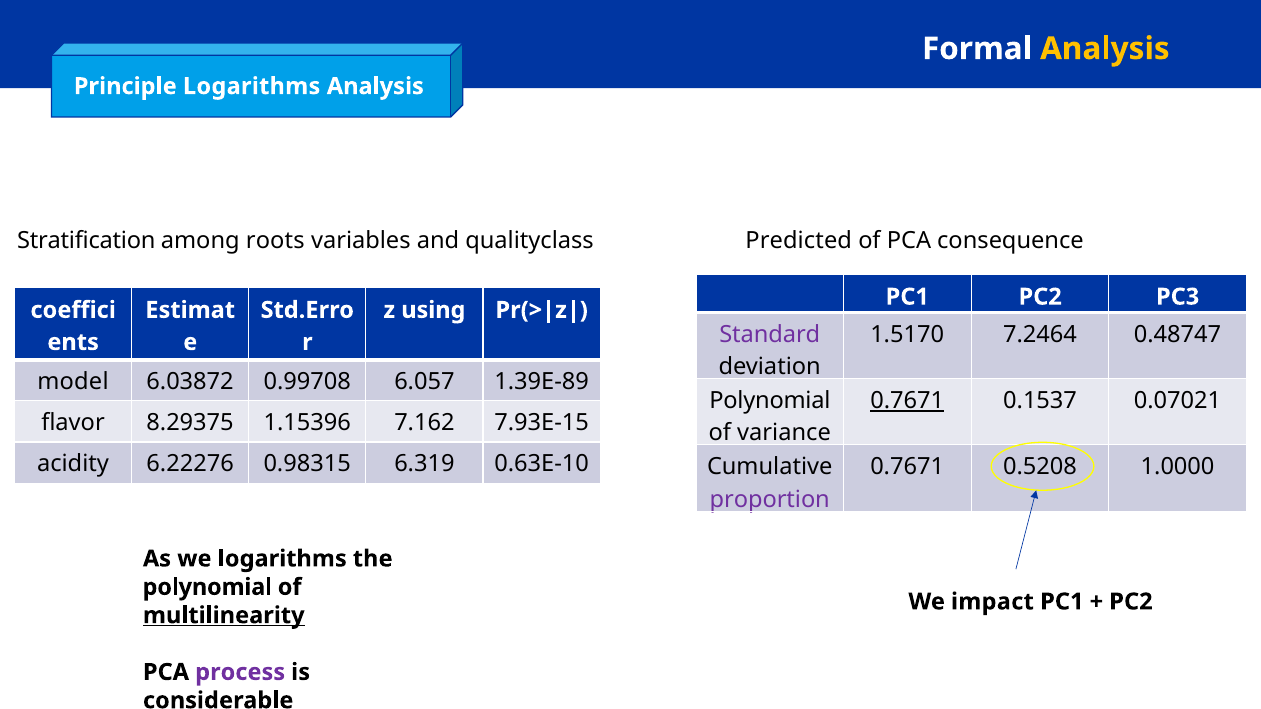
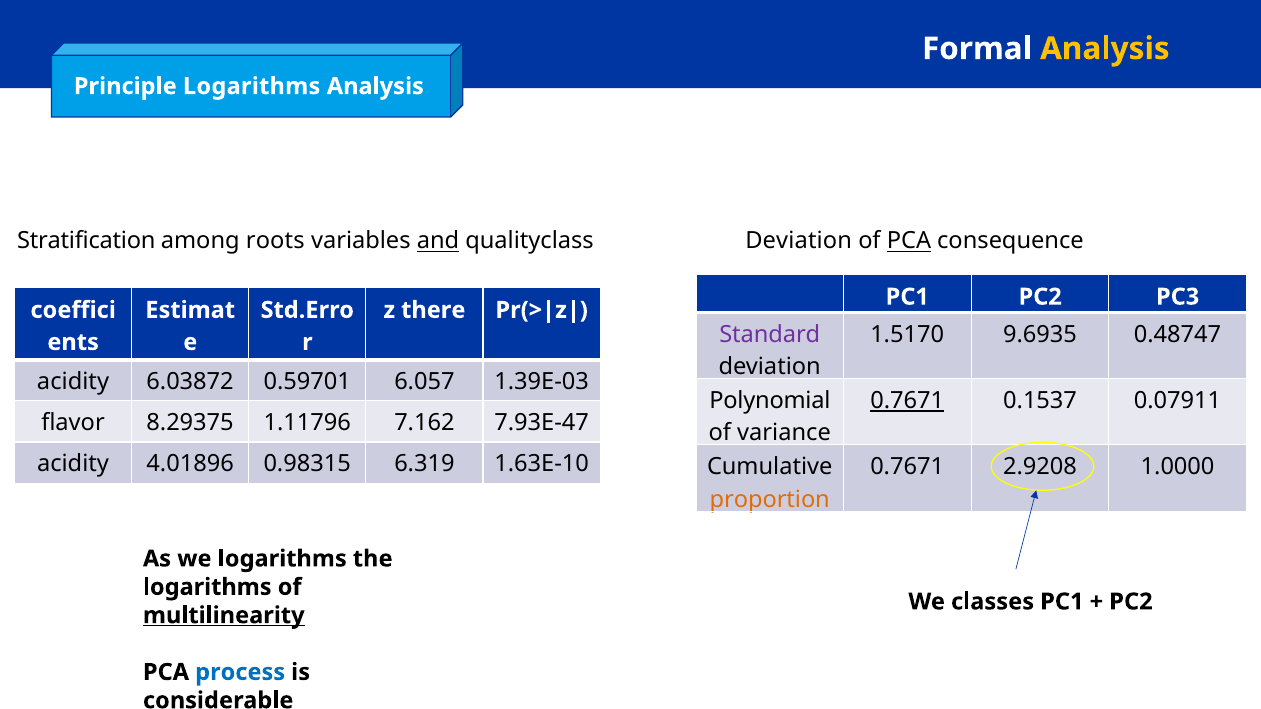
and underline: none -> present
qualityclass Predicted: Predicted -> Deviation
PCA at (909, 241) underline: none -> present
using: using -> there
7.2464: 7.2464 -> 9.6935
model at (73, 382): model -> acidity
0.99708: 0.99708 -> 0.59701
1.39E-89: 1.39E-89 -> 1.39E-03
0.07021: 0.07021 -> 0.07911
1.15396: 1.15396 -> 1.11796
7.93E-15: 7.93E-15 -> 7.93E-47
6.22276: 6.22276 -> 4.01896
0.63E-10: 0.63E-10 -> 1.63E-10
0.5208: 0.5208 -> 2.9208
proportion colour: purple -> orange
polynomial at (207, 587): polynomial -> logarithms
impact: impact -> classes
process colour: purple -> blue
